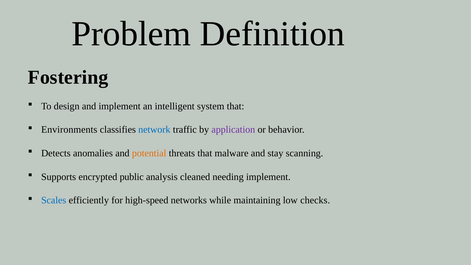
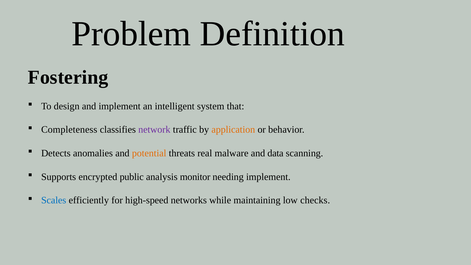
Environments: Environments -> Completeness
network colour: blue -> purple
application colour: purple -> orange
threats that: that -> real
stay: stay -> data
cleaned: cleaned -> monitor
